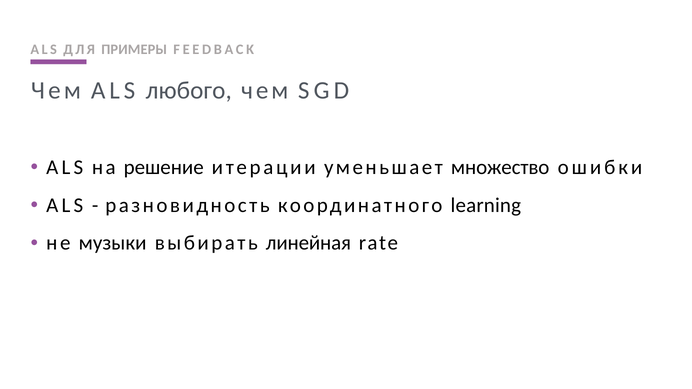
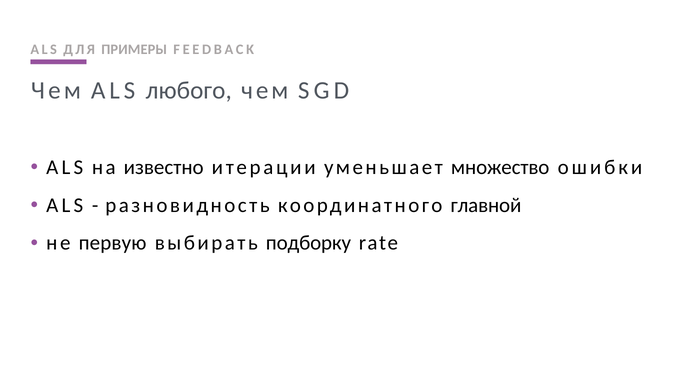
решение: решение -> известно
learning: learning -> главной
музыки: музыки -> первую
линейная: линейная -> подборку
